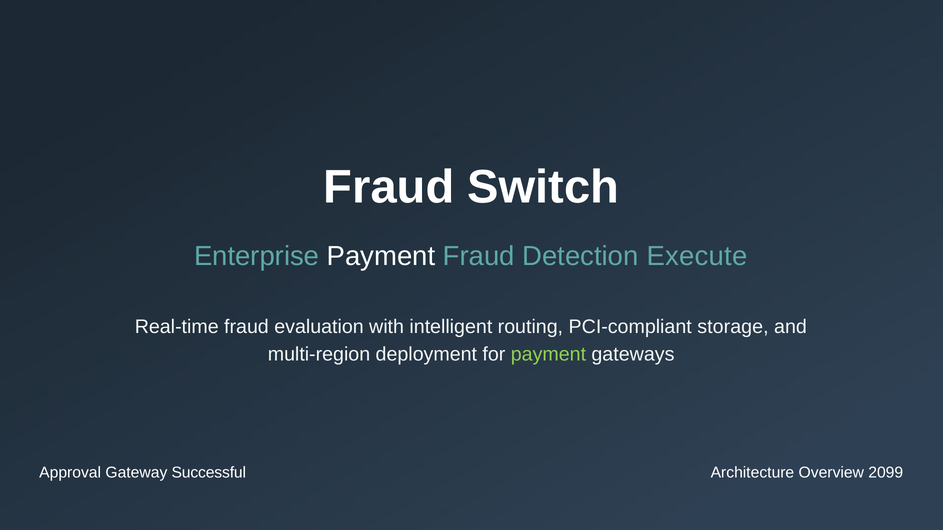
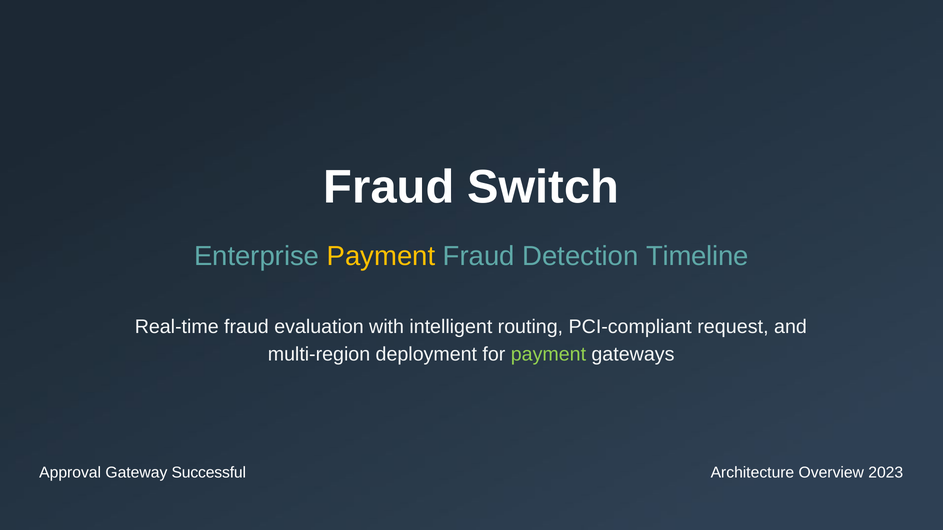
Payment at (381, 256) colour: white -> yellow
Execute: Execute -> Timeline
storage: storage -> request
2099: 2099 -> 2023
